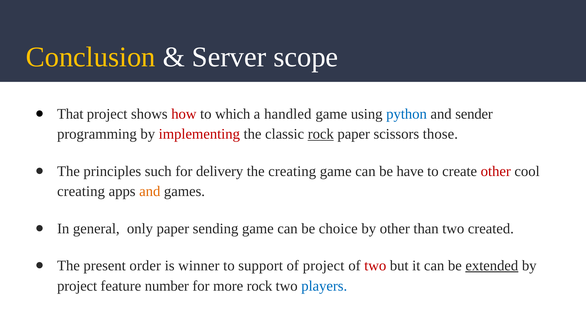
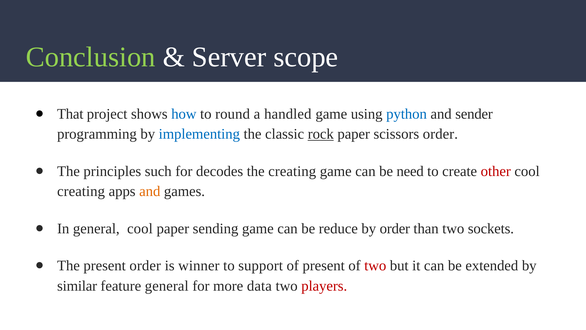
Conclusion colour: yellow -> light green
how colour: red -> blue
which: which -> round
implementing colour: red -> blue
scissors those: those -> order
delivery: delivery -> decodes
have: have -> need
general only: only -> cool
choice: choice -> reduce
by other: other -> order
created: created -> sockets
of project: project -> present
extended underline: present -> none
project at (77, 286): project -> similar
feature number: number -> general
more rock: rock -> data
players colour: blue -> red
